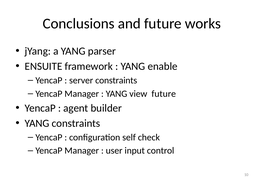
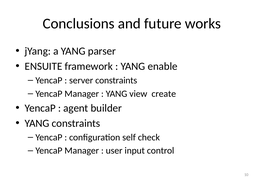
view future: future -> create
